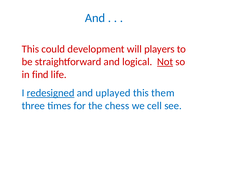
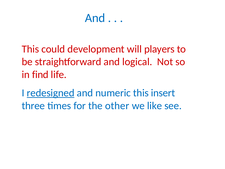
Not underline: present -> none
uplayed: uplayed -> numeric
them: them -> insert
chess: chess -> other
cell: cell -> like
